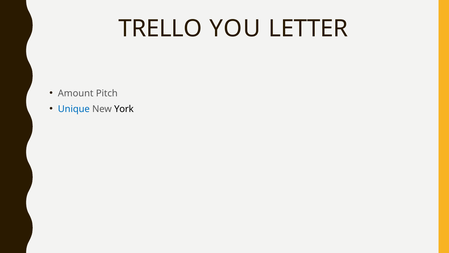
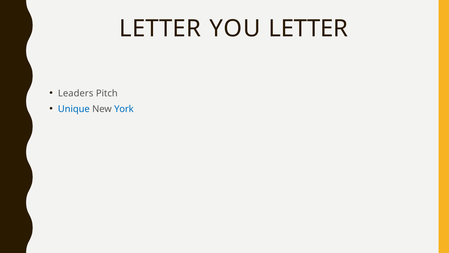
TRELLO at (160, 28): TRELLO -> LETTER
Amount: Amount -> Leaders
York colour: black -> blue
